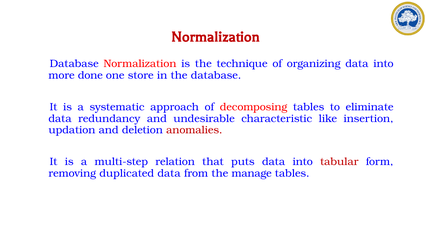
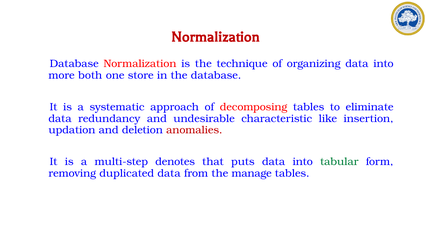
done: done -> both
relation: relation -> denotes
tabular colour: red -> green
